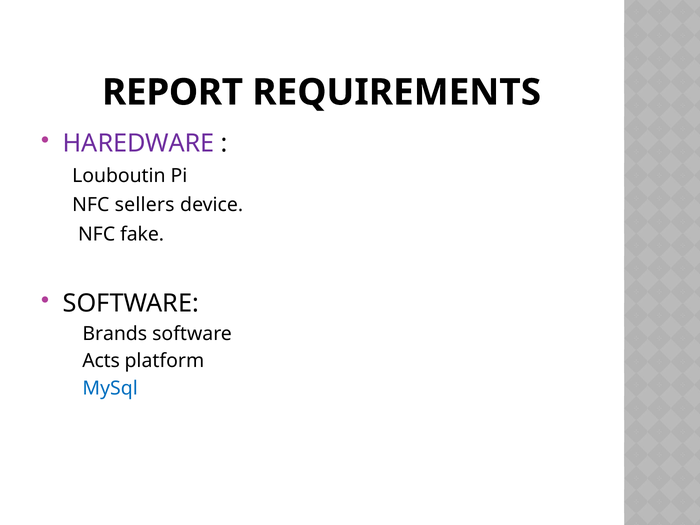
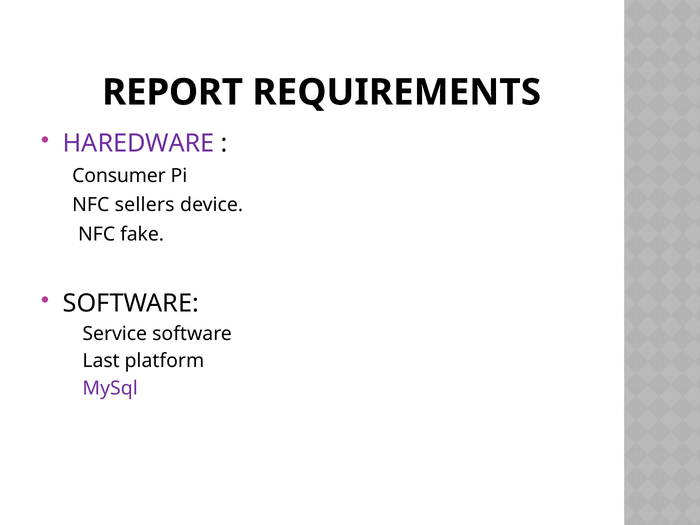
Louboutin: Louboutin -> Consumer
Brands: Brands -> Service
Acts: Acts -> Last
MySql colour: blue -> purple
